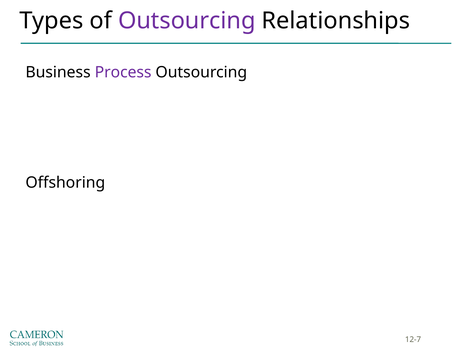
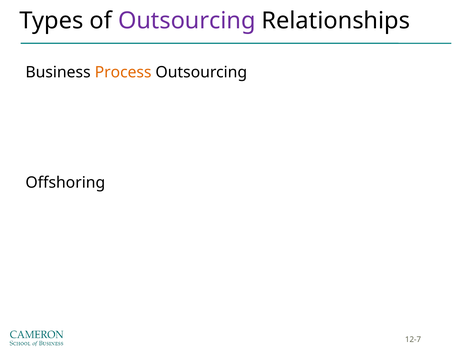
Process colour: purple -> orange
